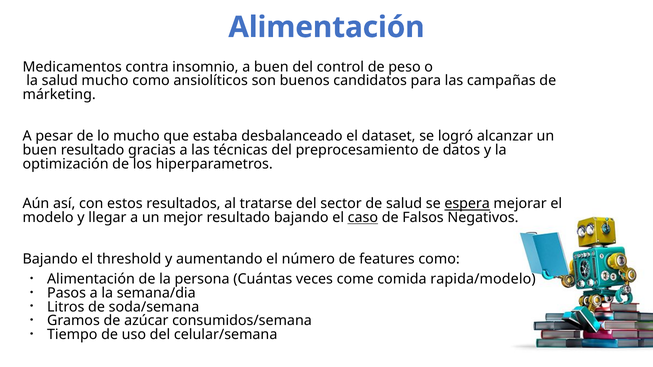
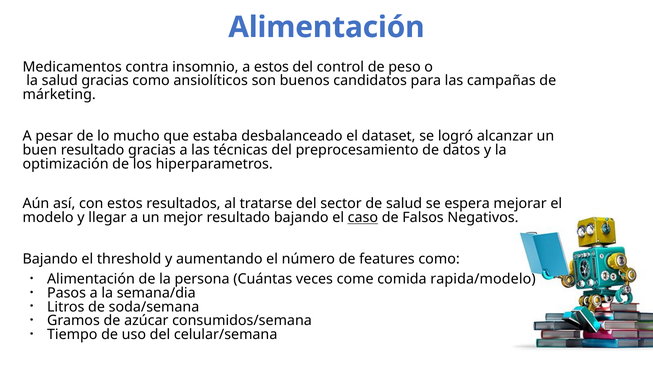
a buen: buen -> estos
salud mucho: mucho -> gracias
espera underline: present -> none
